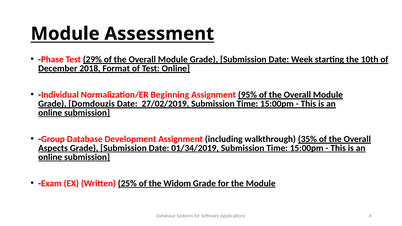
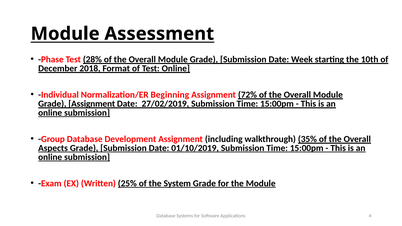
29%: 29% -> 28%
95%: 95% -> 72%
Grade Domdouzis: Domdouzis -> Assignment
01/34/2019: 01/34/2019 -> 01/10/2019
Widom: Widom -> System
